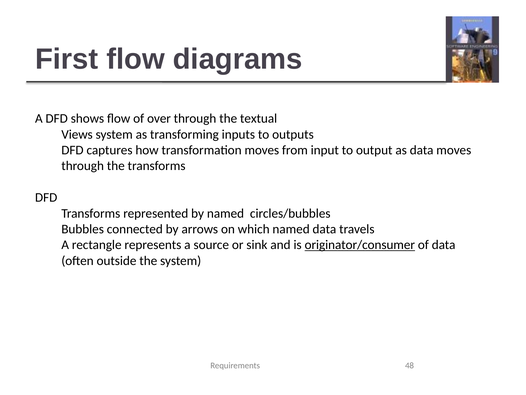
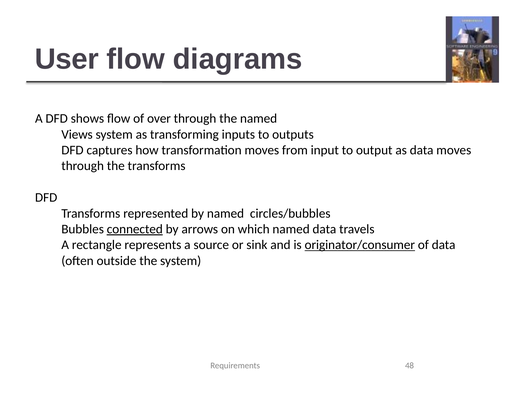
First: First -> User
the textual: textual -> named
connected underline: none -> present
